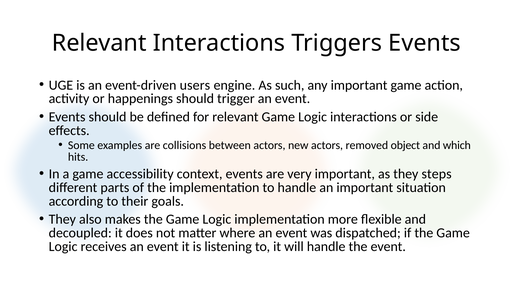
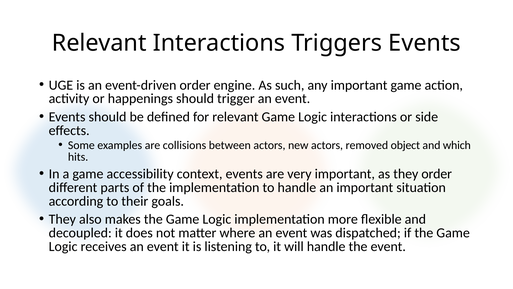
event-driven users: users -> order
they steps: steps -> order
